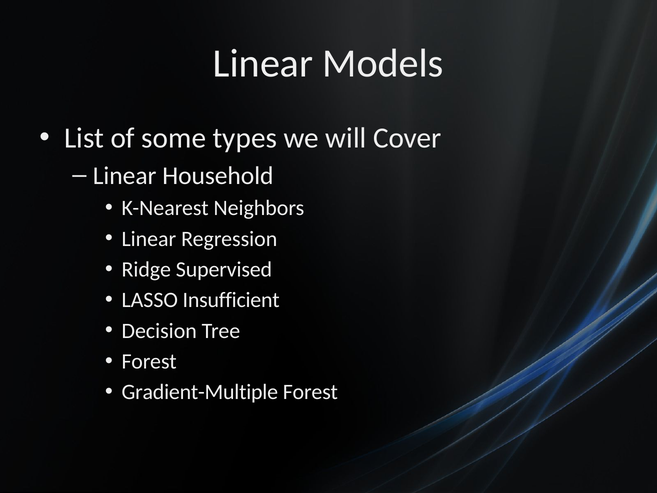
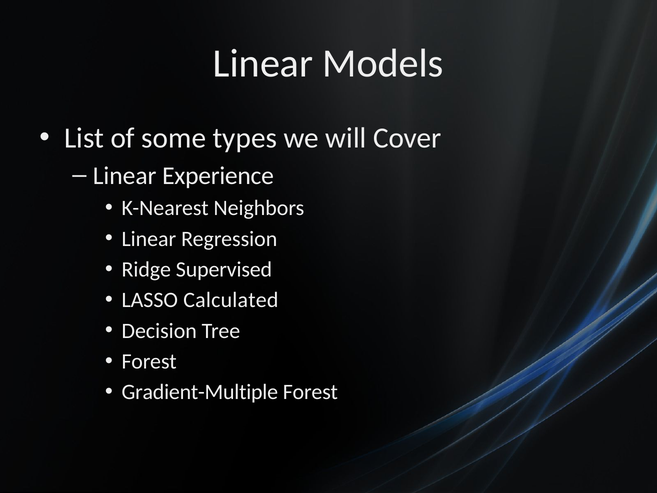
Household: Household -> Experience
Insufficient: Insufficient -> Calculated
